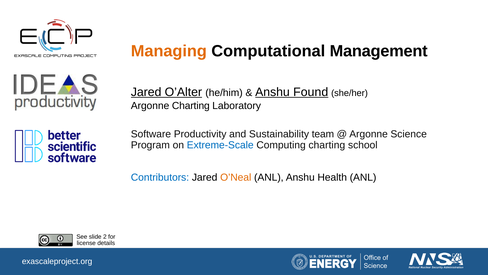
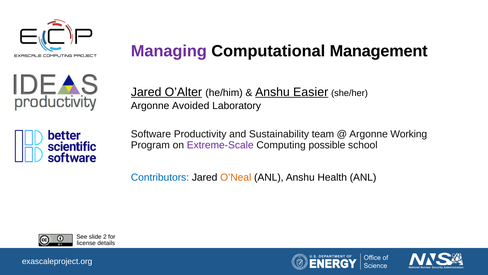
Managing colour: orange -> purple
Found: Found -> Easier
Argonne Charting: Charting -> Avoided
Science: Science -> Working
Extreme-Scale colour: blue -> purple
Computing charting: charting -> possible
